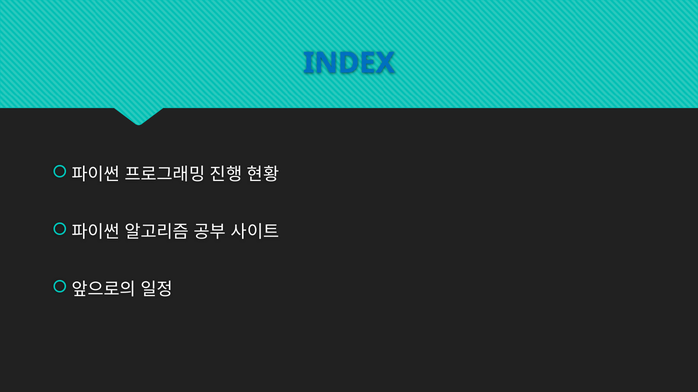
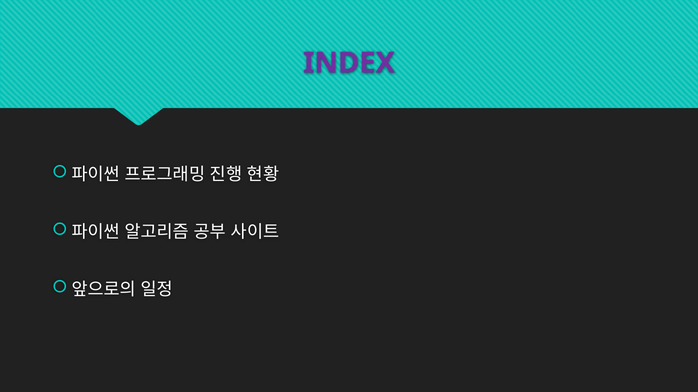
INDEX colour: blue -> purple
